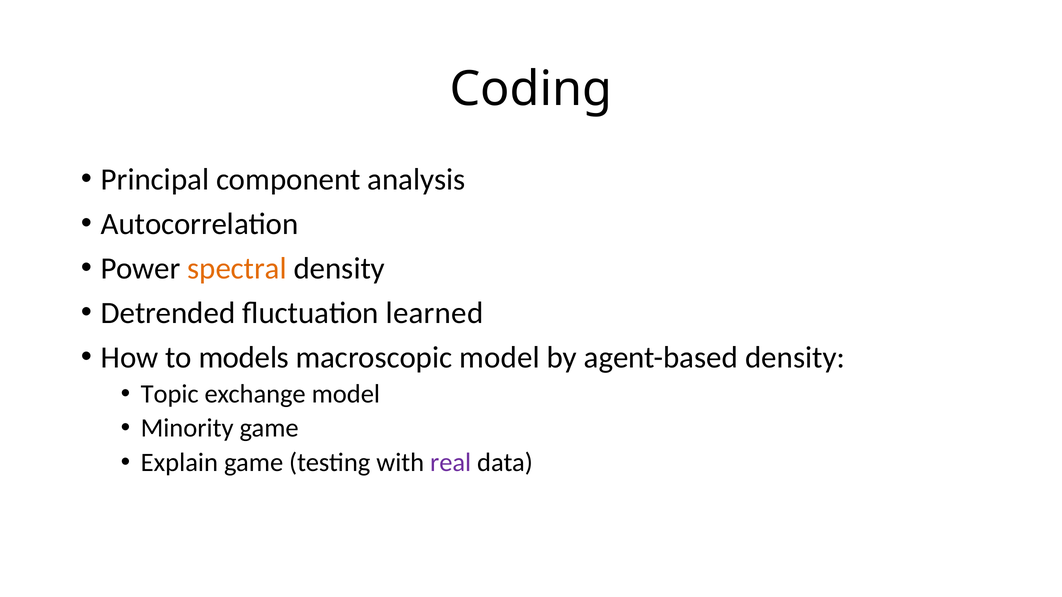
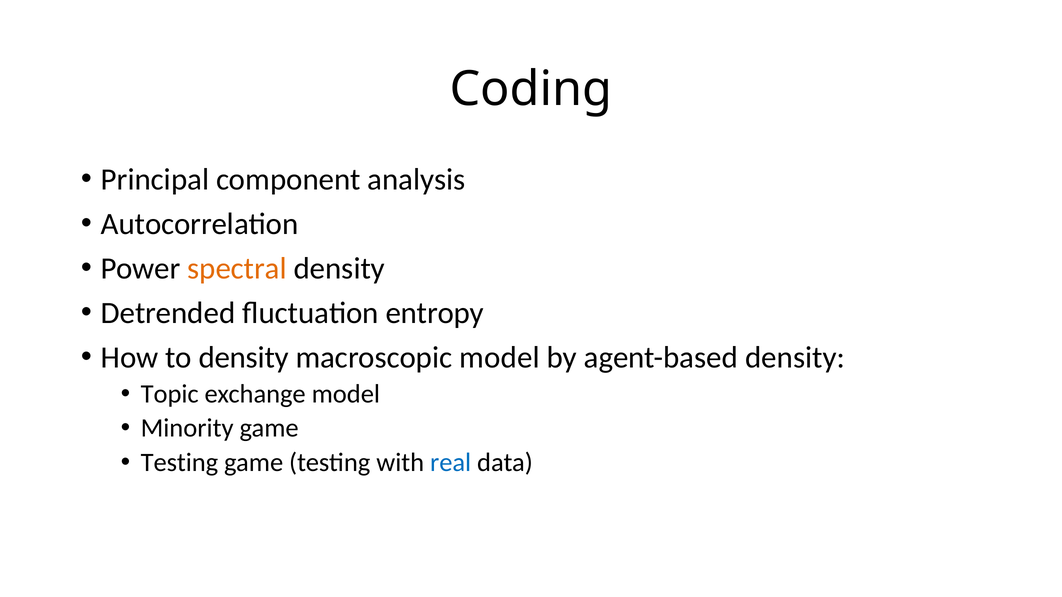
learned: learned -> entropy
to models: models -> density
Explain at (179, 463): Explain -> Testing
real colour: purple -> blue
